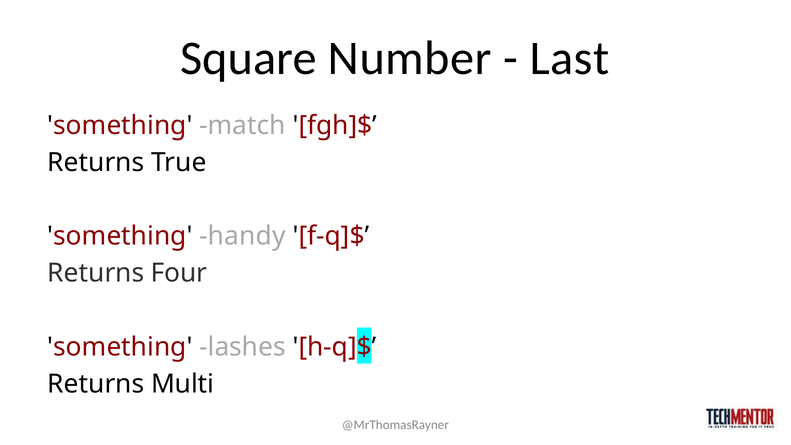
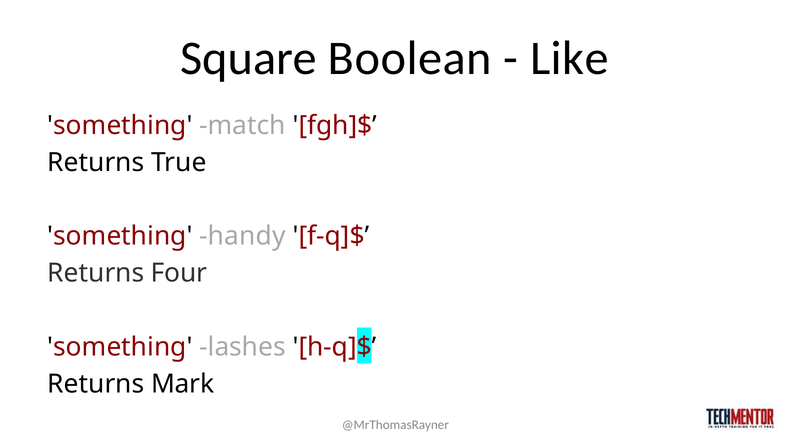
Number: Number -> Boolean
Last: Last -> Like
Multi: Multi -> Mark
